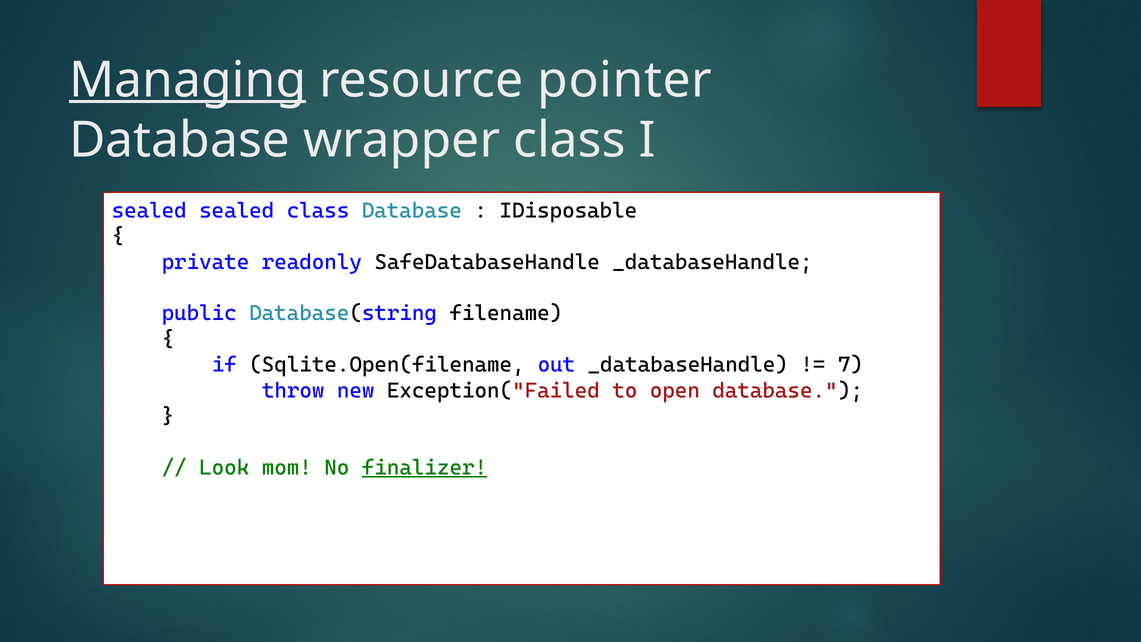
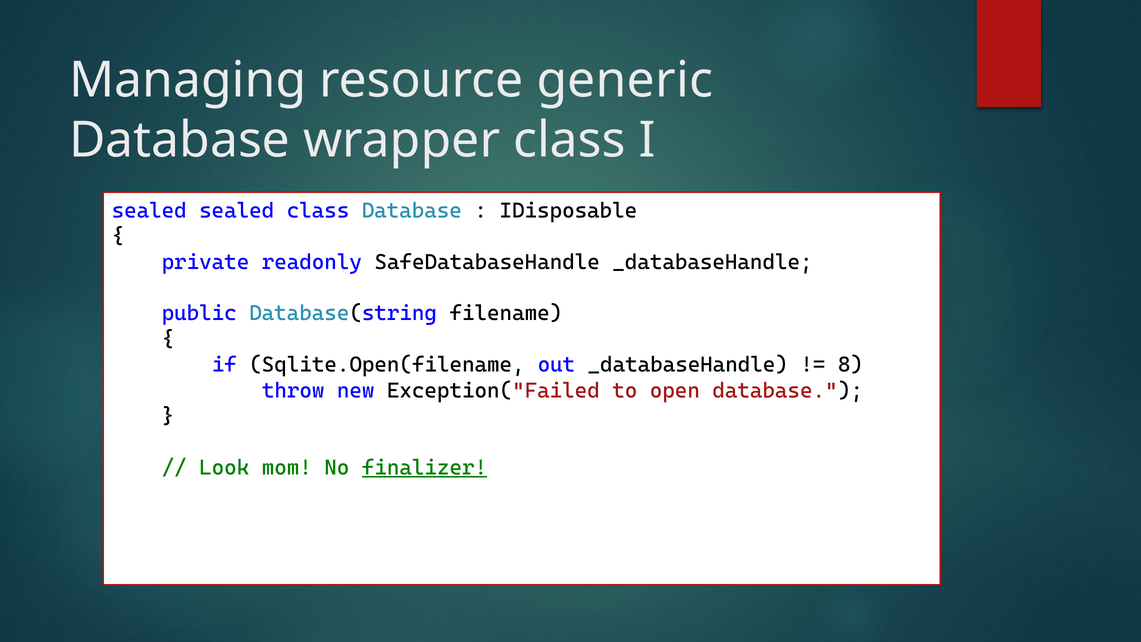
Managing underline: present -> none
pointer: pointer -> generic
7: 7 -> 8
